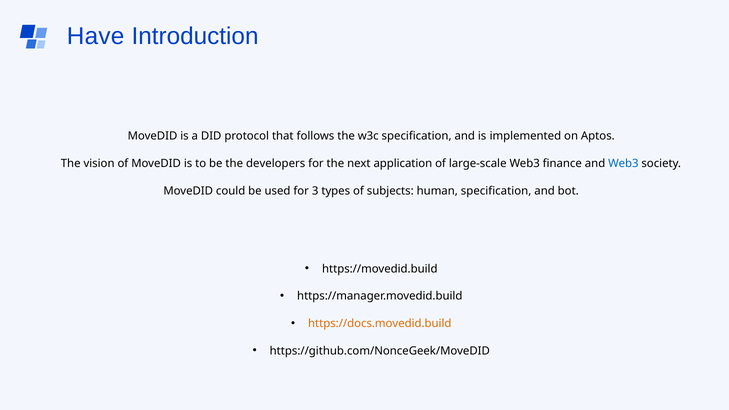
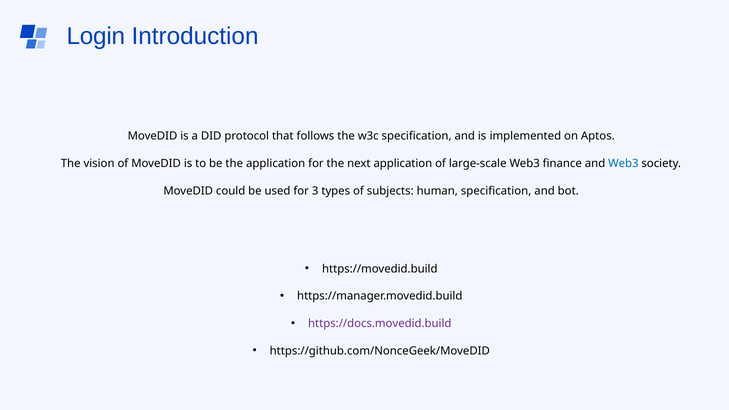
Have: Have -> Login
the developers: developers -> application
https://docs.movedid.build colour: orange -> purple
